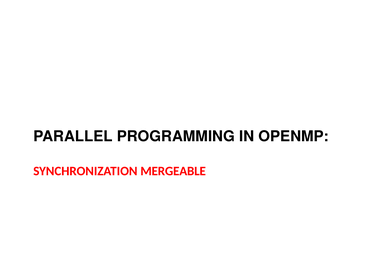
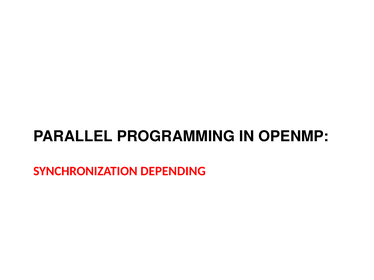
MERGEABLE: MERGEABLE -> DEPENDING
